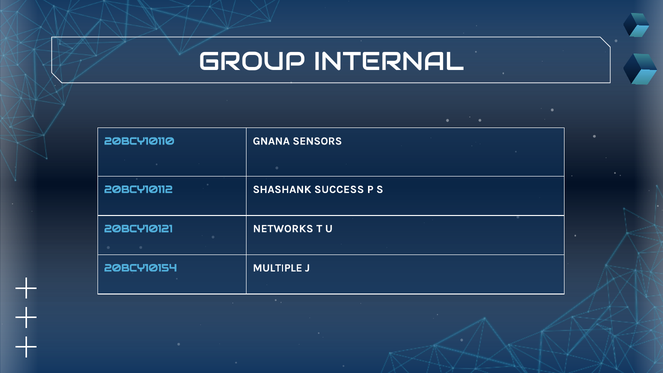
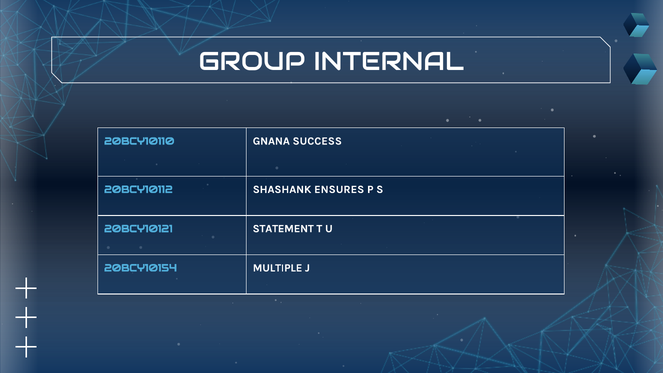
SENSORS: SENSORS -> SUCCESS
SUCCESS: SUCCESS -> ENSURES
NETWORKS: NETWORKS -> STATEMENT
